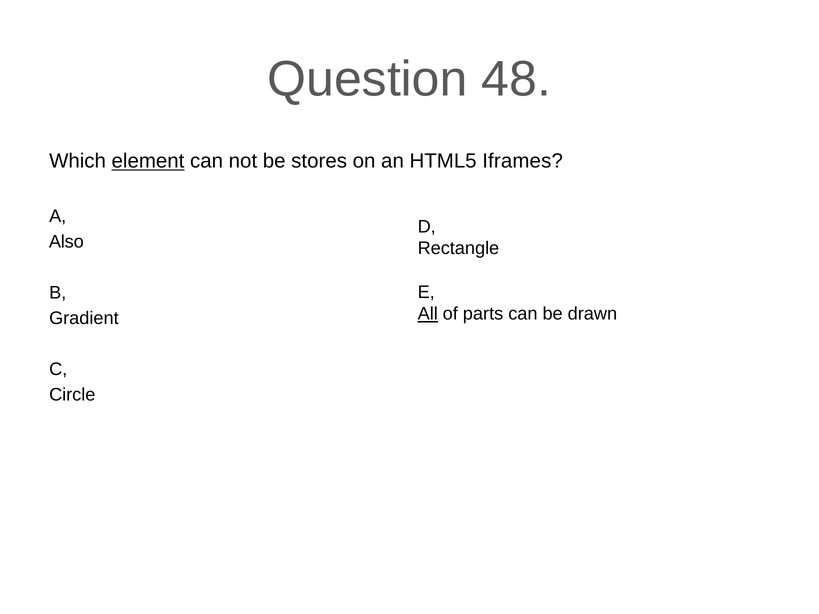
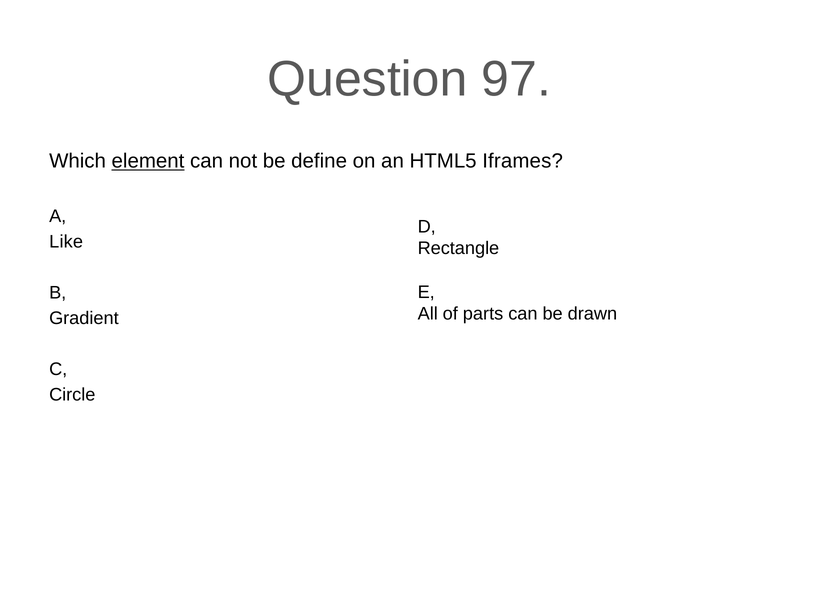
48: 48 -> 97
stores: stores -> define
Also: Also -> Like
All underline: present -> none
